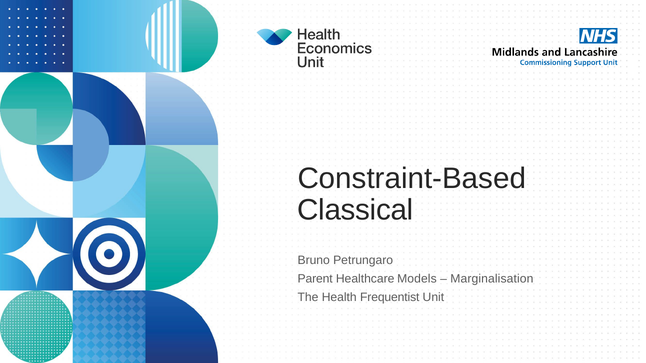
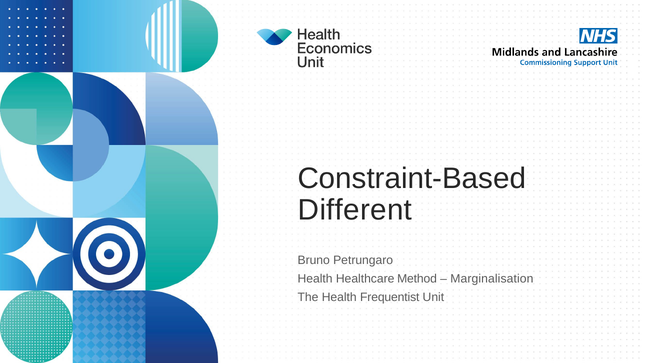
Classical: Classical -> Different
Parent at (315, 279): Parent -> Health
Models: Models -> Method
